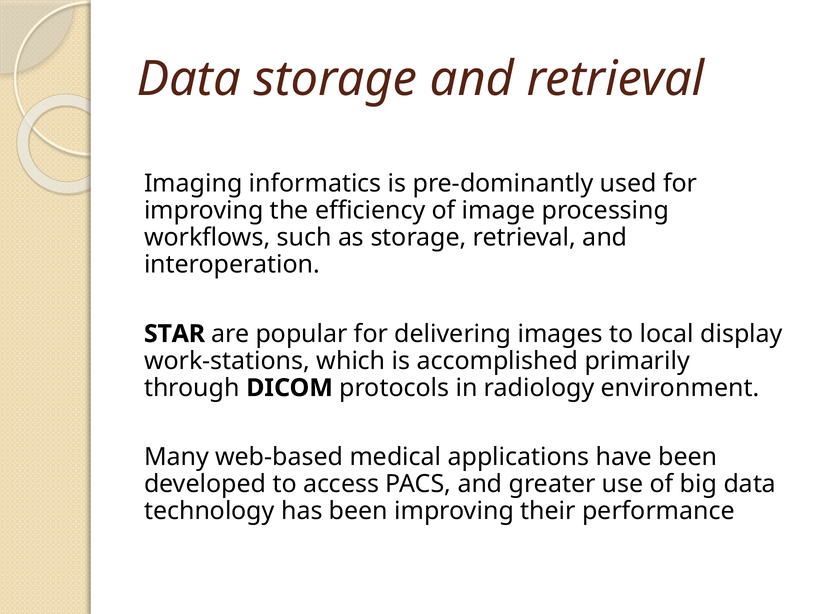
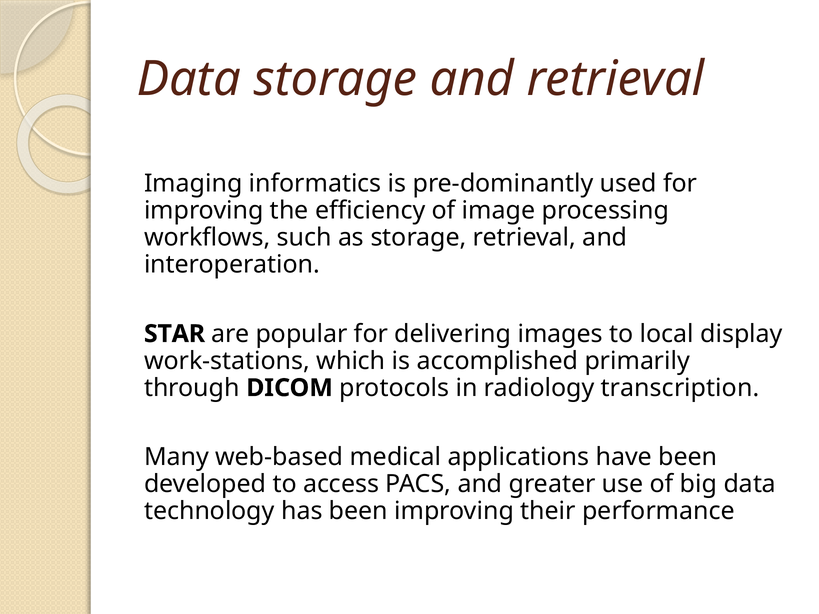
environment: environment -> transcription
